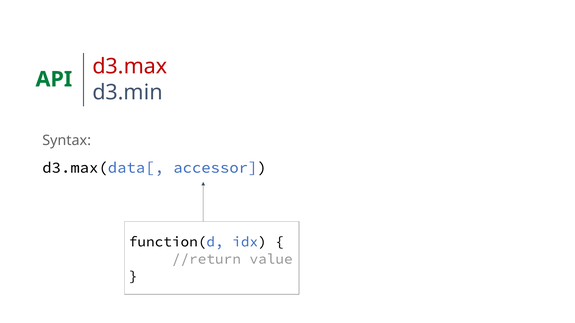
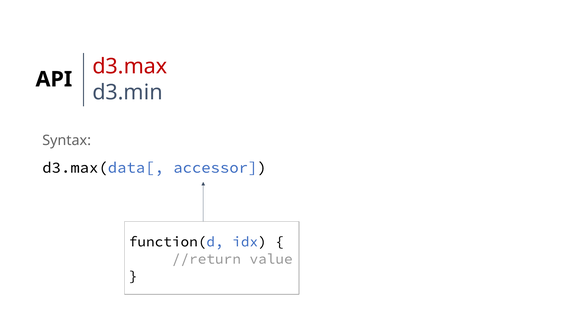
API colour: green -> black
